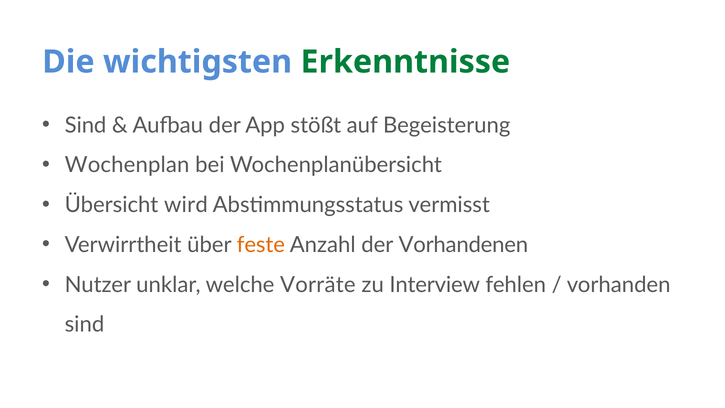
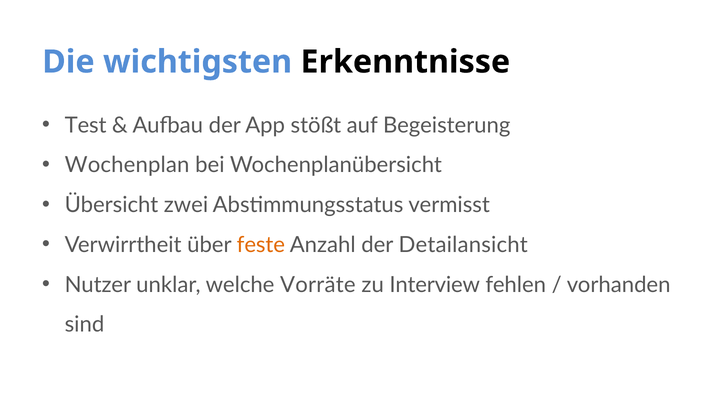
Erkenntnisse colour: green -> black
Sind at (86, 125): Sind -> Test
wird: wird -> zwei
Vorhandenen: Vorhandenen -> Detailansicht
